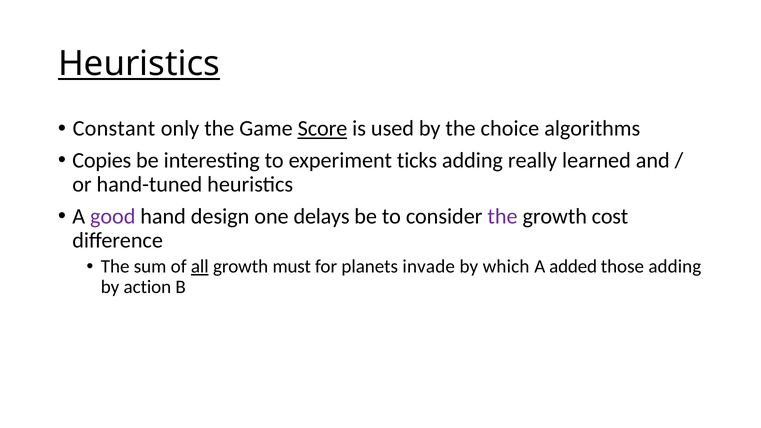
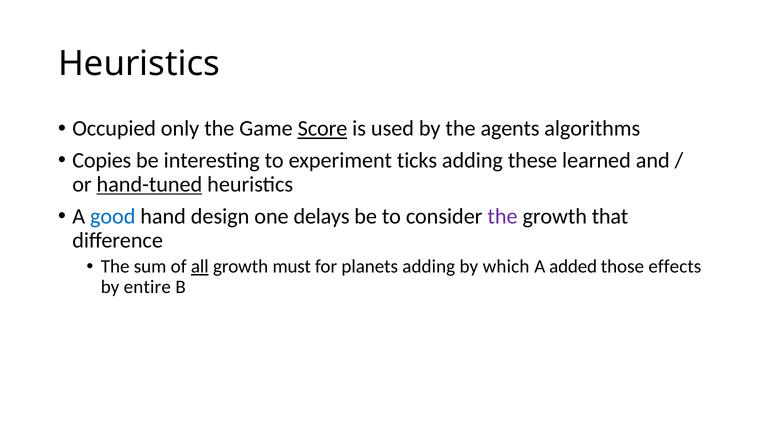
Heuristics at (139, 64) underline: present -> none
Constant: Constant -> Occupied
choice: choice -> agents
really: really -> these
hand-tuned underline: none -> present
good colour: purple -> blue
cost: cost -> that
planets invade: invade -> adding
those adding: adding -> effects
action: action -> entire
